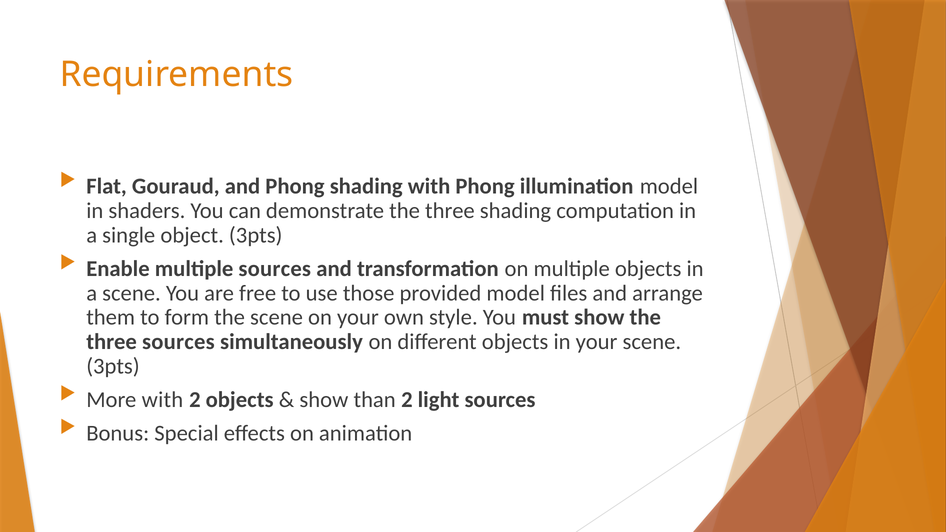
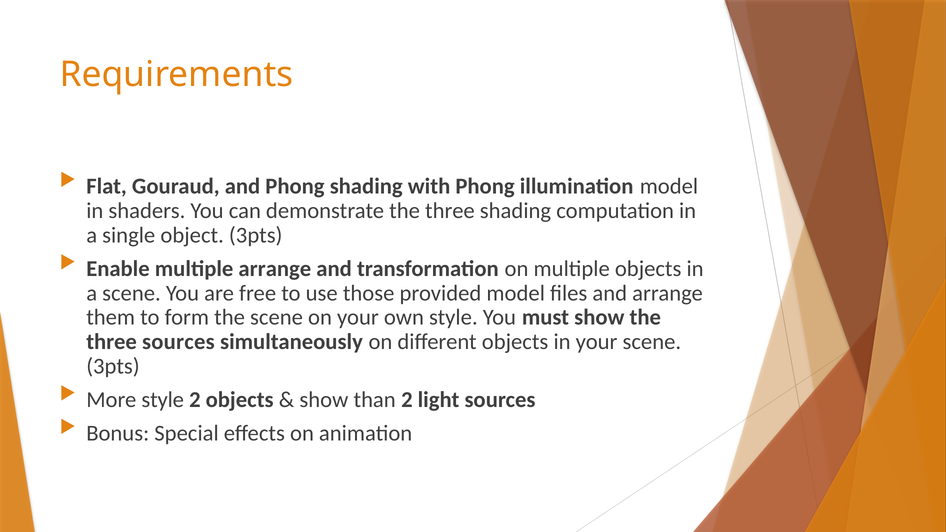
multiple sources: sources -> arrange
More with: with -> style
